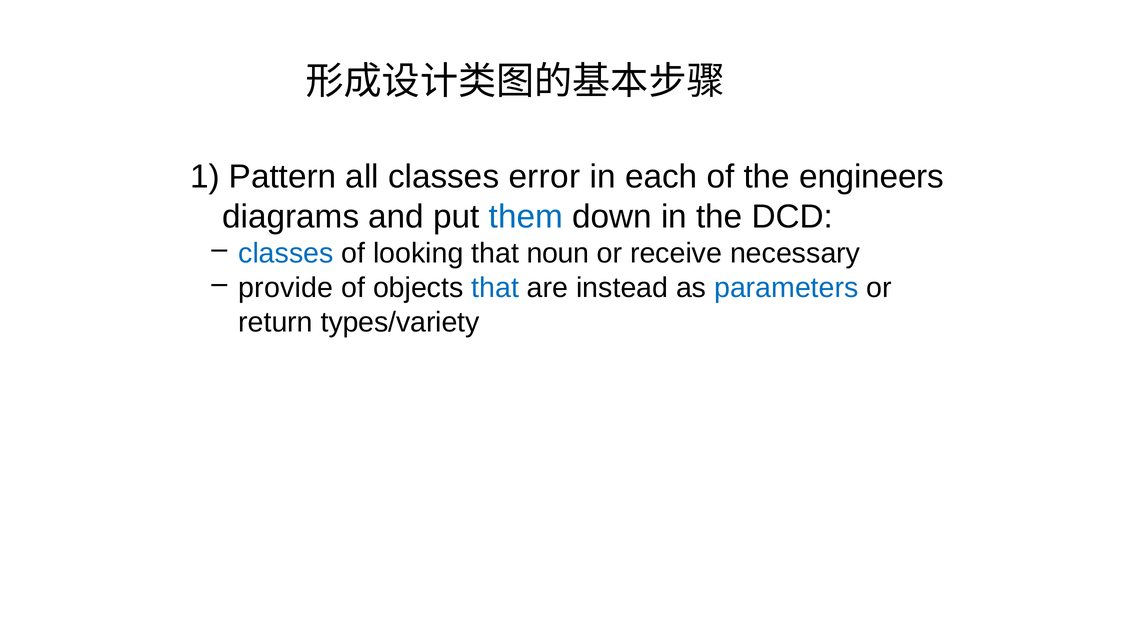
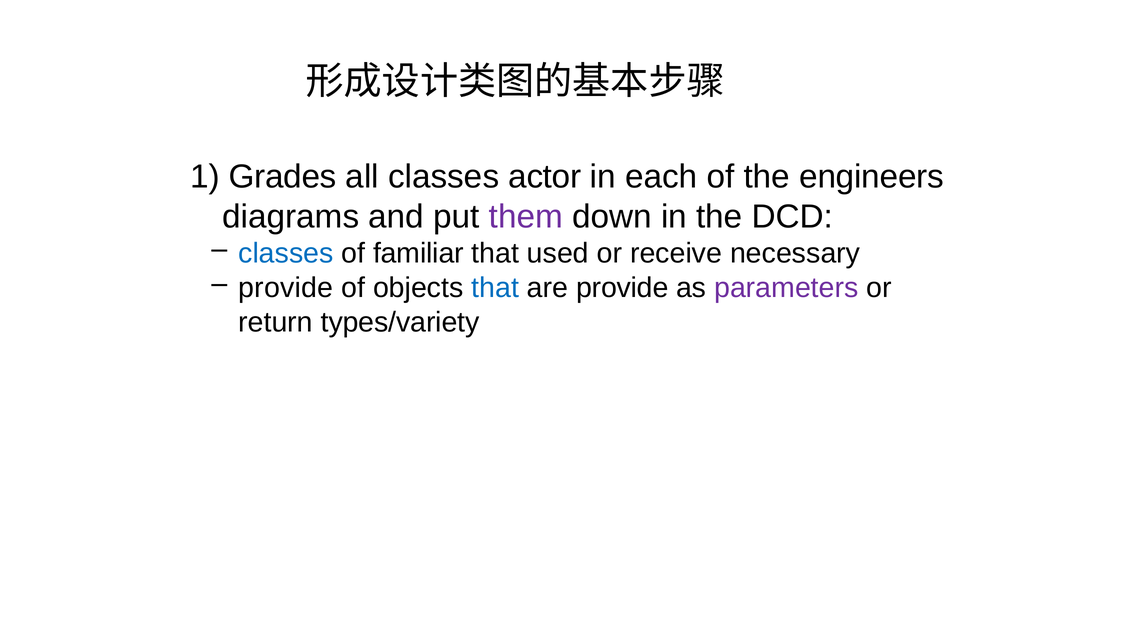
Pattern: Pattern -> Grades
error: error -> actor
them colour: blue -> purple
looking: looking -> familiar
noun: noun -> used
are instead: instead -> provide
parameters colour: blue -> purple
